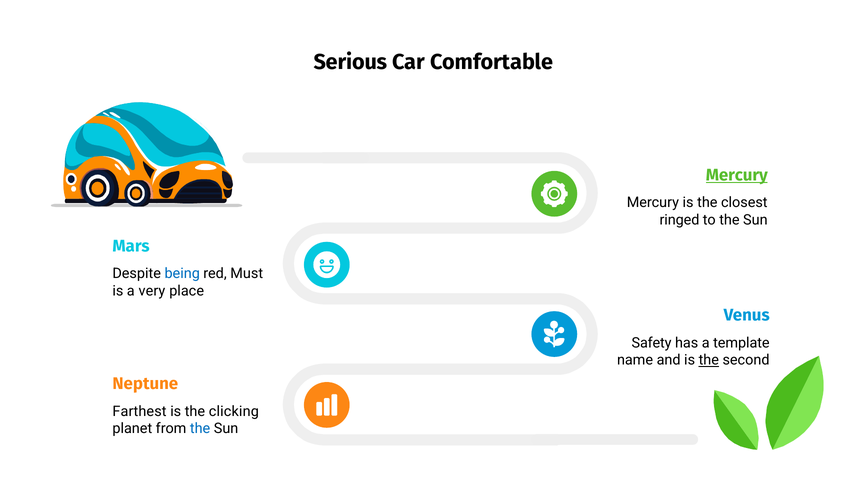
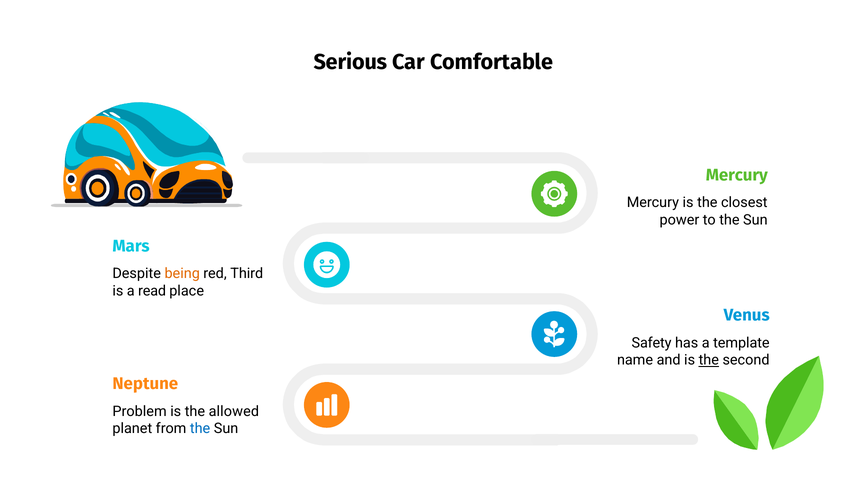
Mercury at (737, 175) underline: present -> none
ringed: ringed -> power
being colour: blue -> orange
Must: Must -> Third
very: very -> read
Farthest: Farthest -> Problem
clicking: clicking -> allowed
